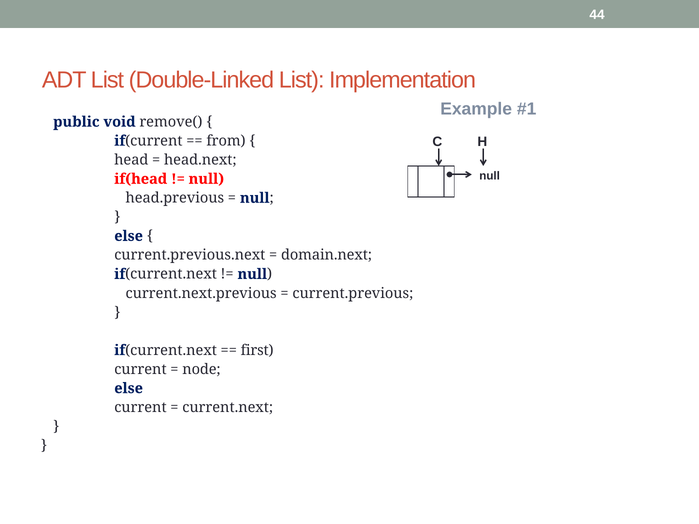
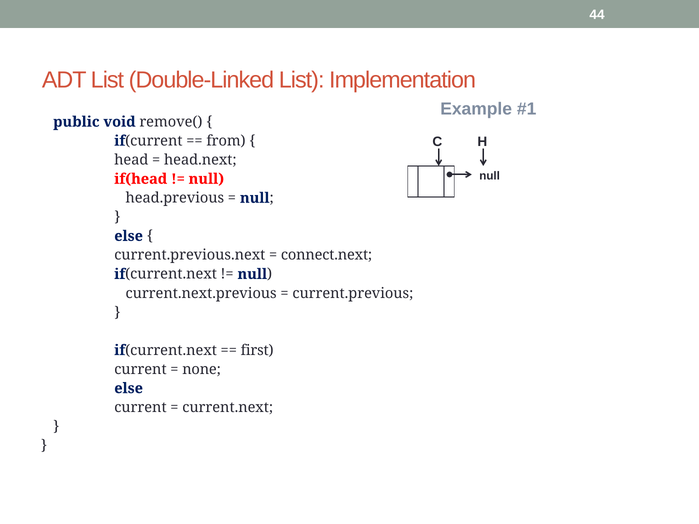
domain.next: domain.next -> connect.next
node: node -> none
